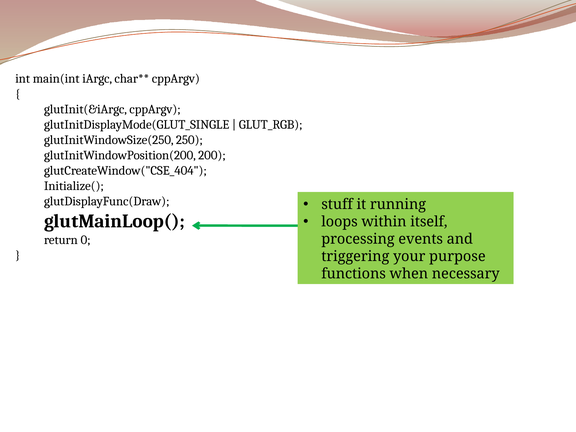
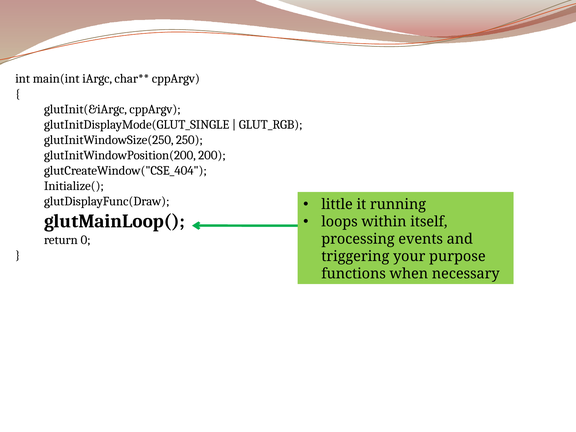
stuff: stuff -> little
